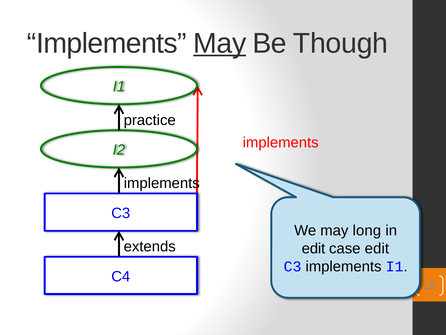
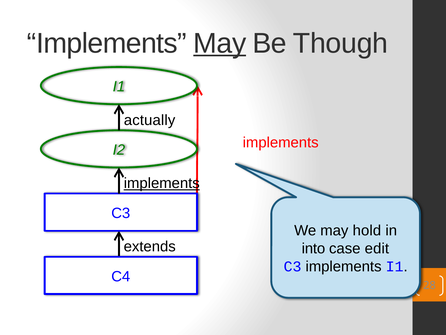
practice: practice -> actually
implements at (162, 183) underline: none -> present
long: long -> hold
edit at (313, 248): edit -> into
